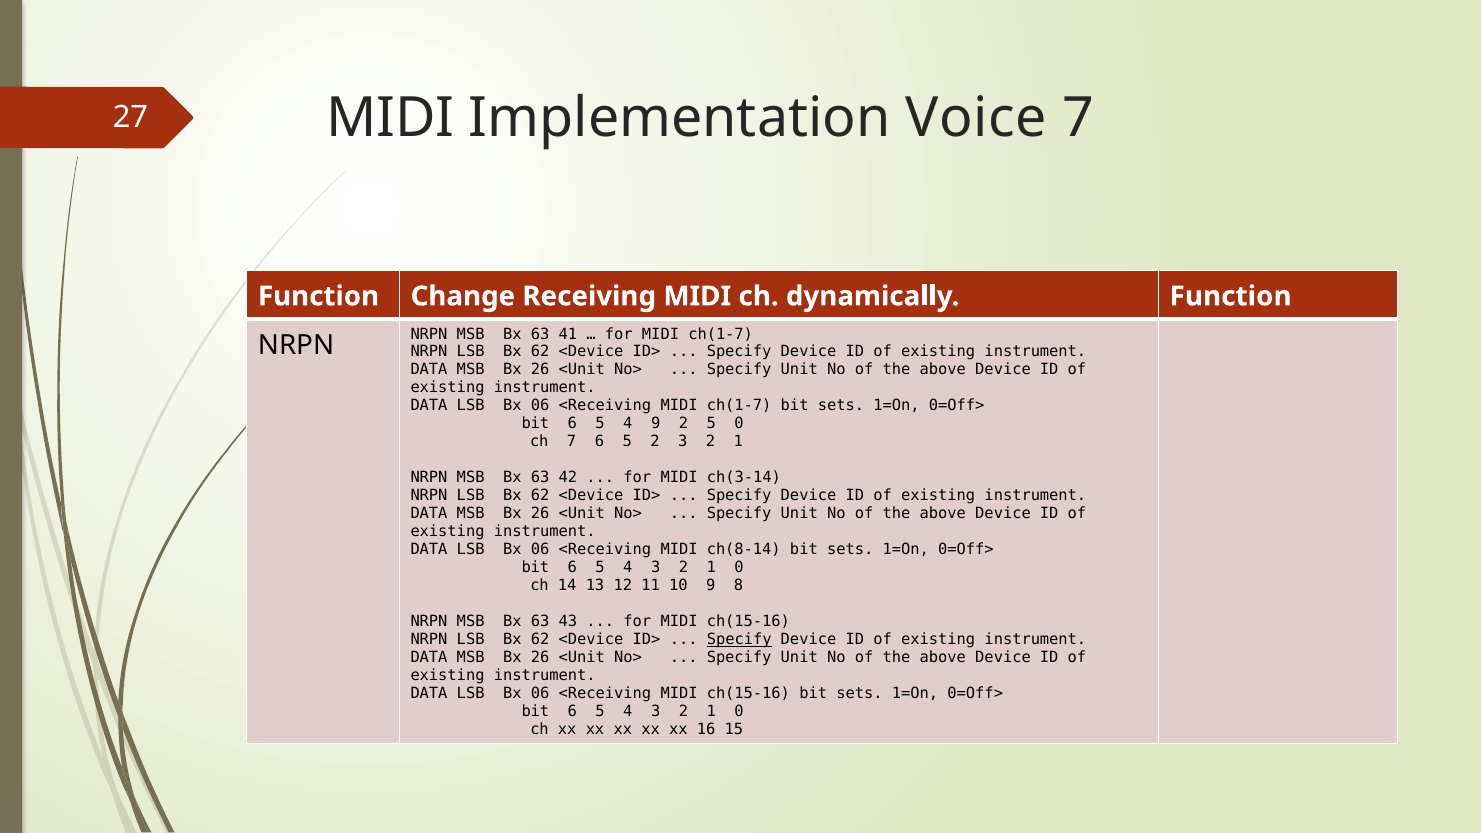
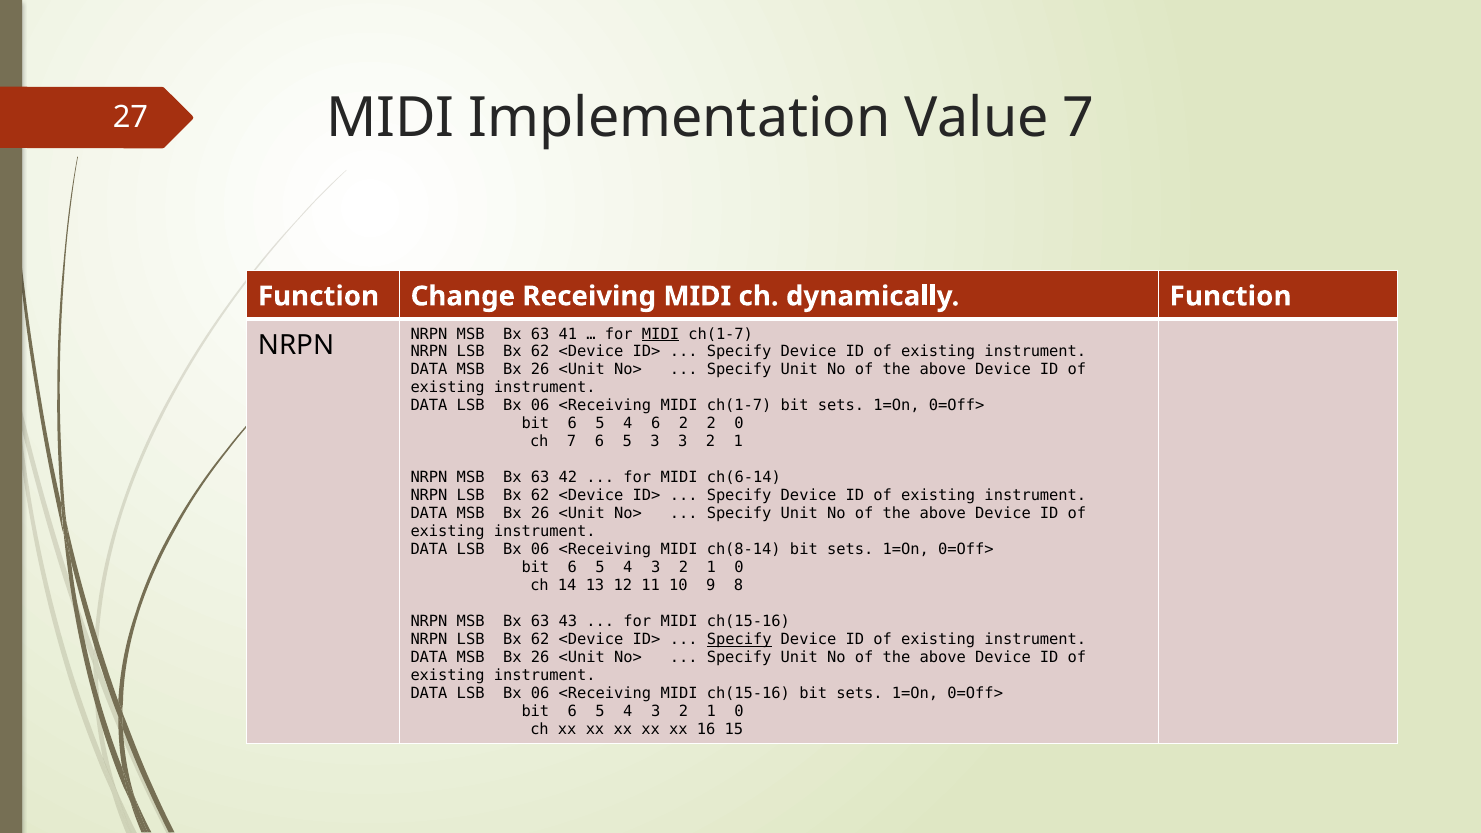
Voice: Voice -> Value
MIDI at (661, 334) underline: none -> present
4 9: 9 -> 6
2 5: 5 -> 2
5 2: 2 -> 3
ch(3-14: ch(3-14 -> ch(6-14
